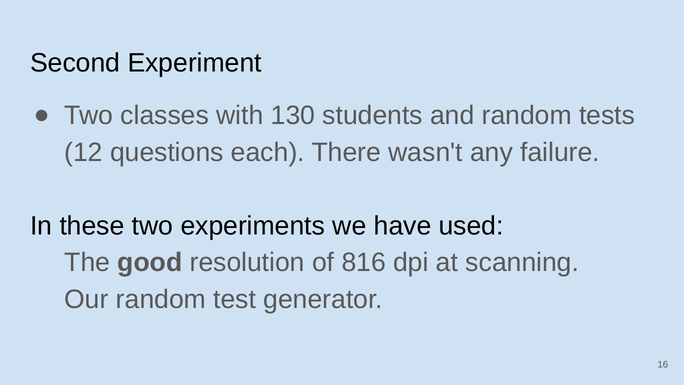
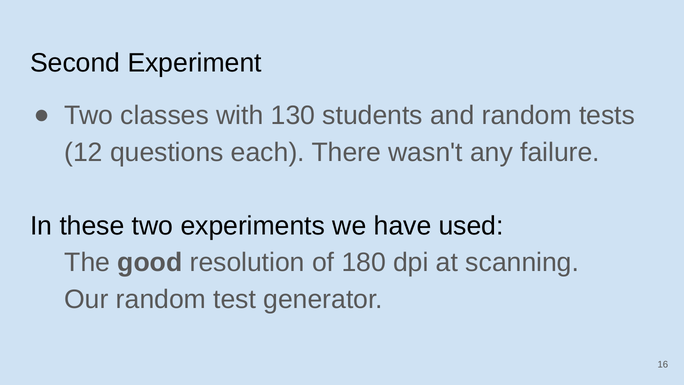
816: 816 -> 180
